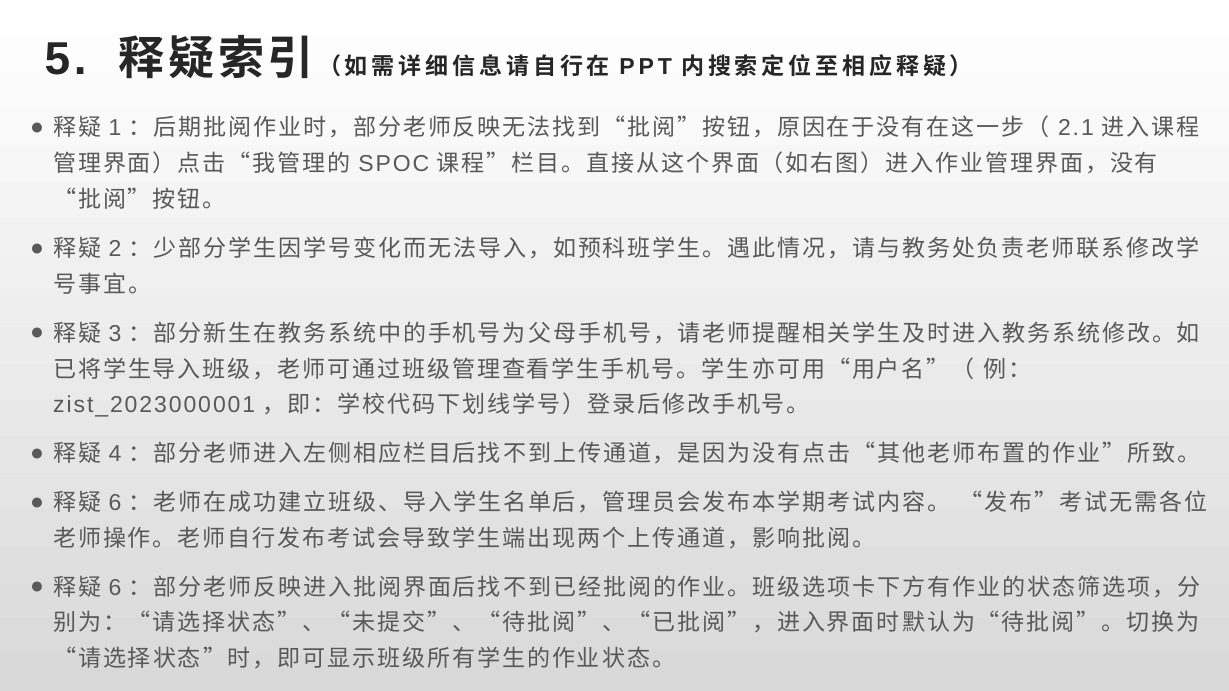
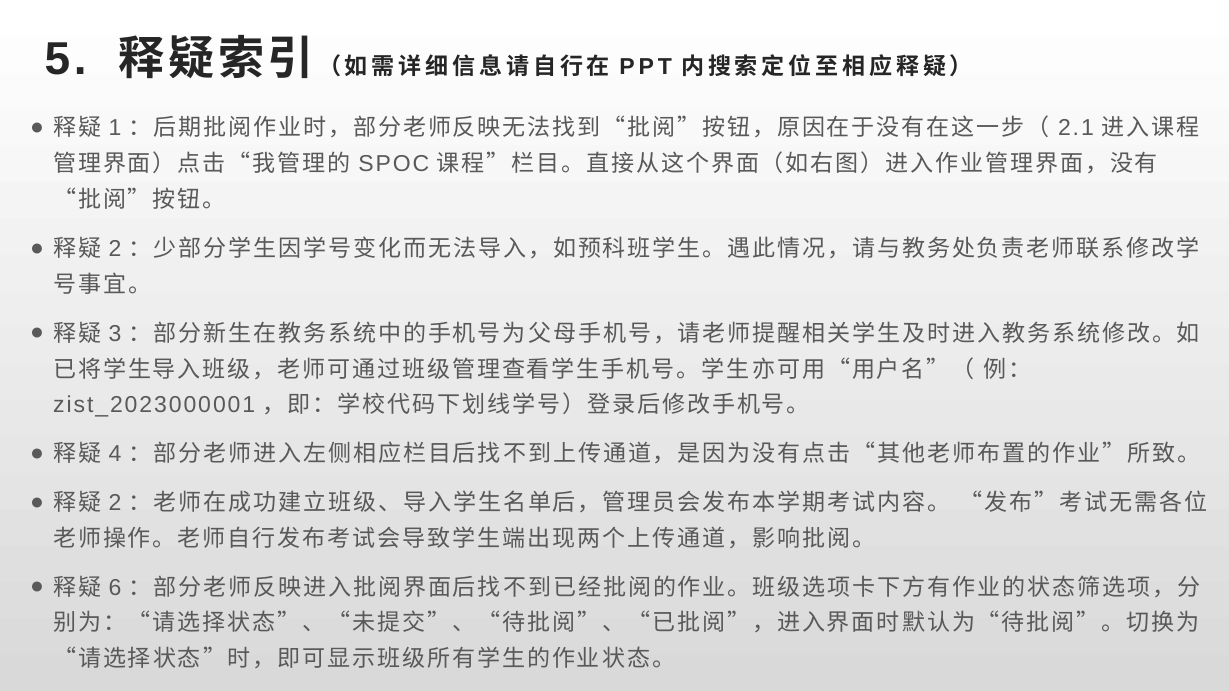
6 at (115, 503): 6 -> 2
